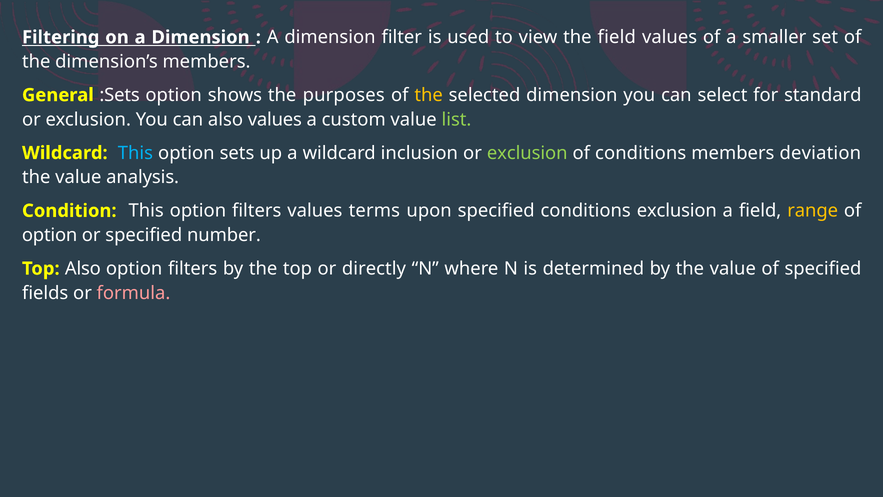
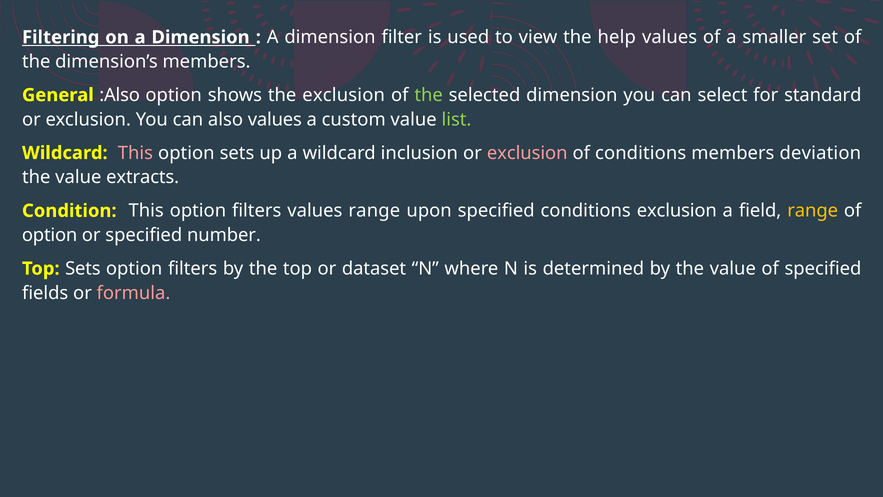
the field: field -> help
:Sets: :Sets -> :Also
the purposes: purposes -> exclusion
the at (429, 95) colour: yellow -> light green
This at (135, 153) colour: light blue -> pink
exclusion at (527, 153) colour: light green -> pink
analysis: analysis -> extracts
values terms: terms -> range
Top Also: Also -> Sets
directly: directly -> dataset
